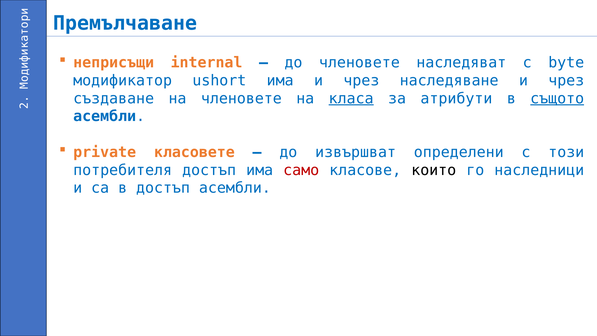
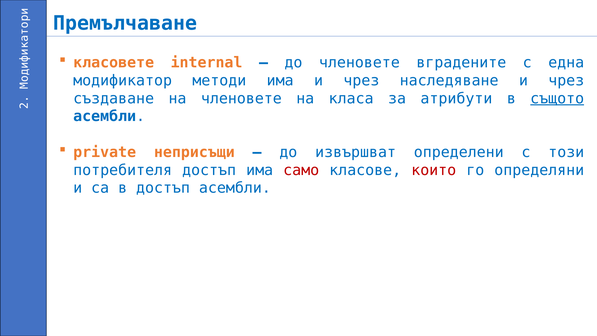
неприсъщи: неприсъщи -> класовете
наследяват: наследяват -> вградените
byte: byte -> една
ushort: ushort -> методи
класа underline: present -> none
класовете: класовете -> неприсъщи
които colour: black -> red
наследници: наследници -> определяни
